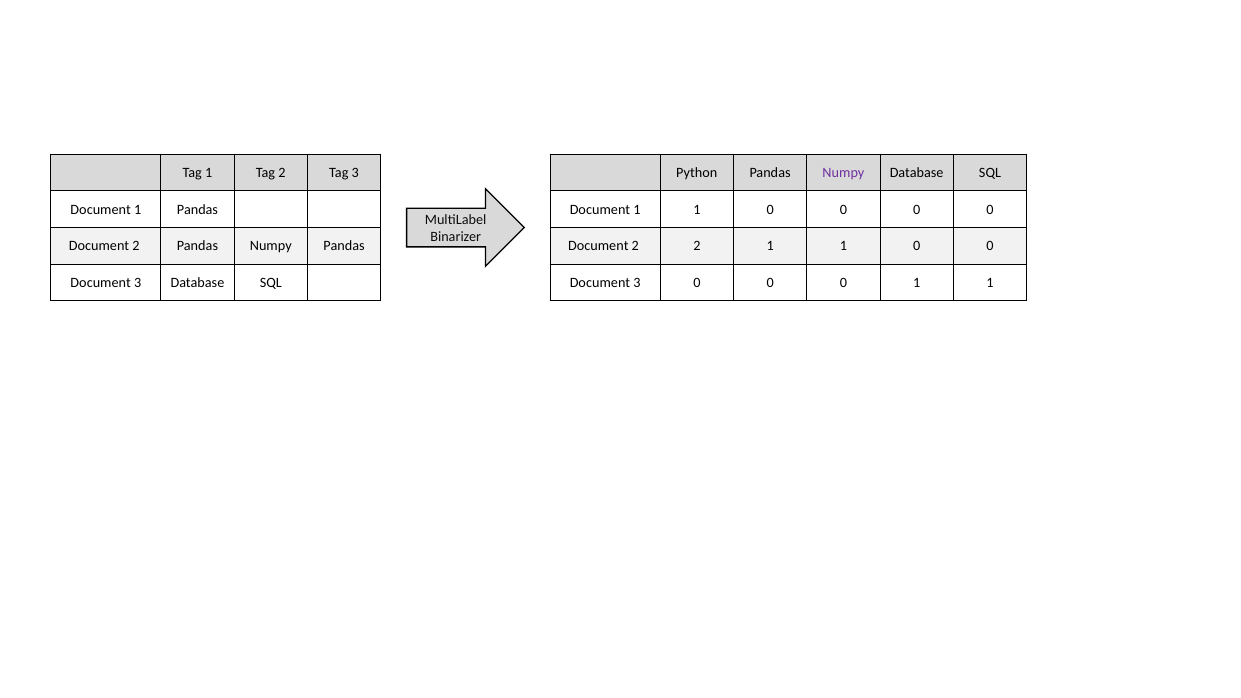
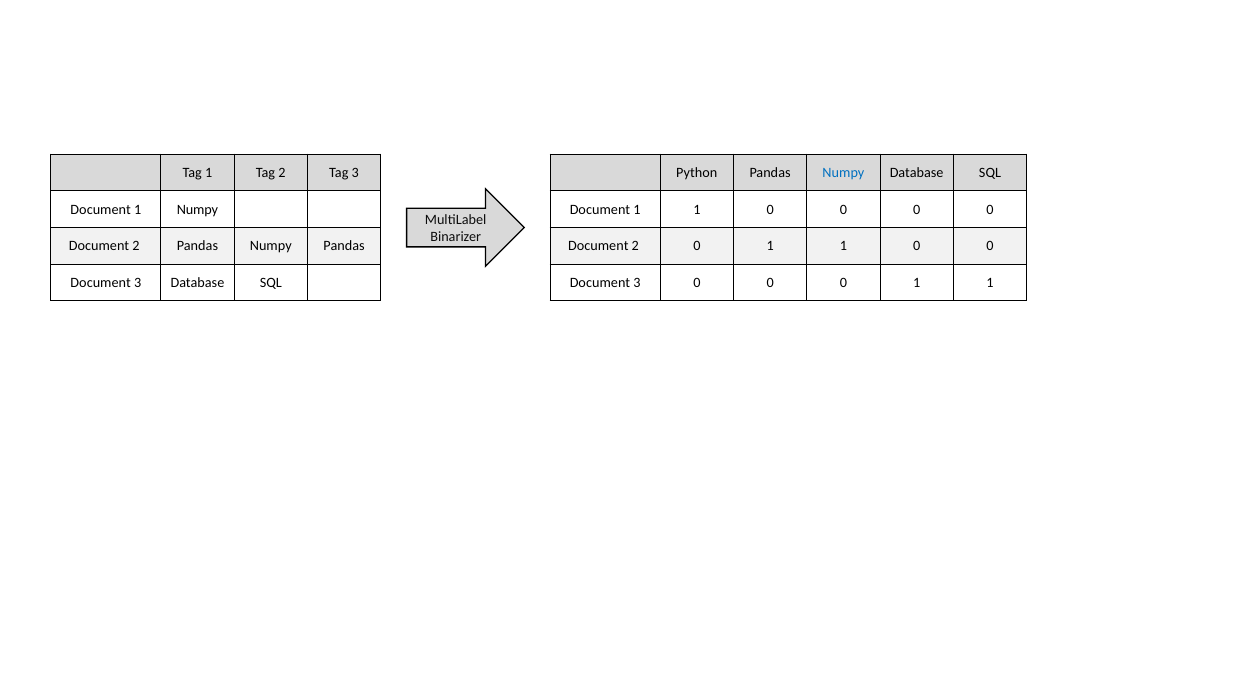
Numpy at (843, 173) colour: purple -> blue
1 Pandas: Pandas -> Numpy
2 2: 2 -> 0
